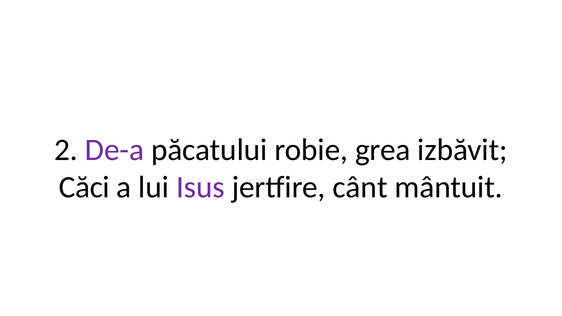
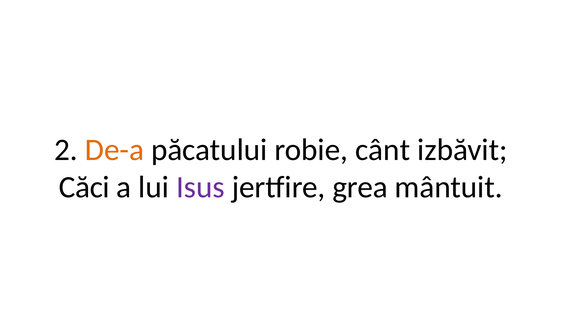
De-a colour: purple -> orange
grea: grea -> cânt
cânt: cânt -> grea
